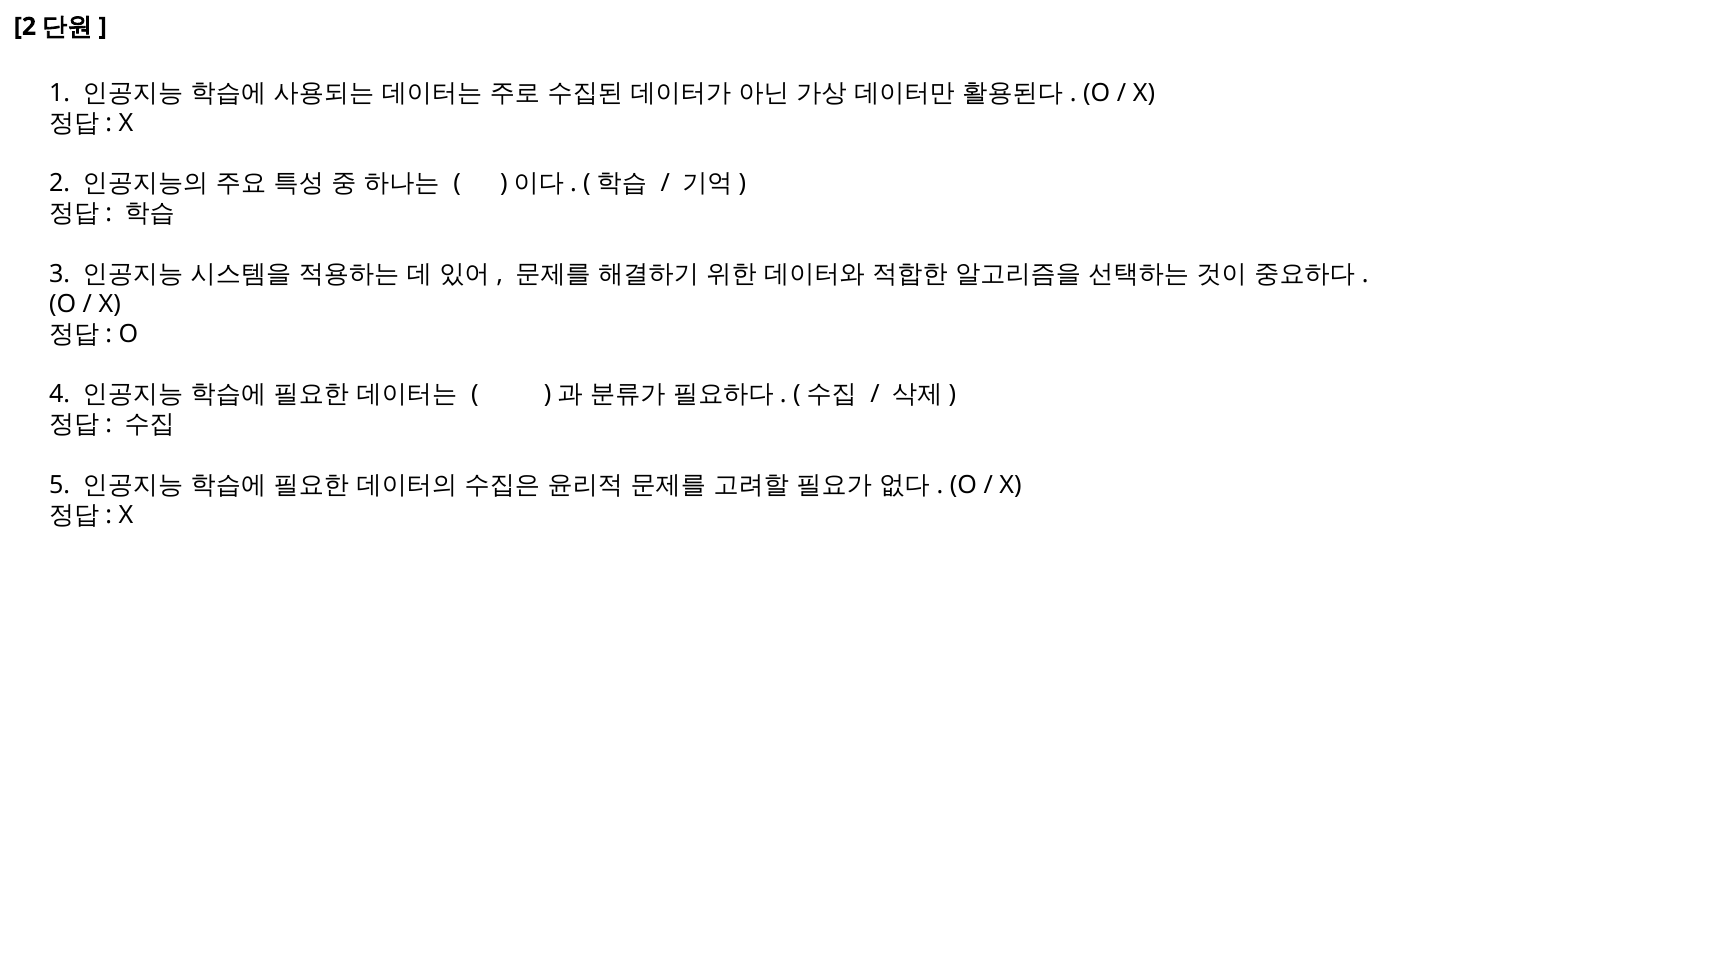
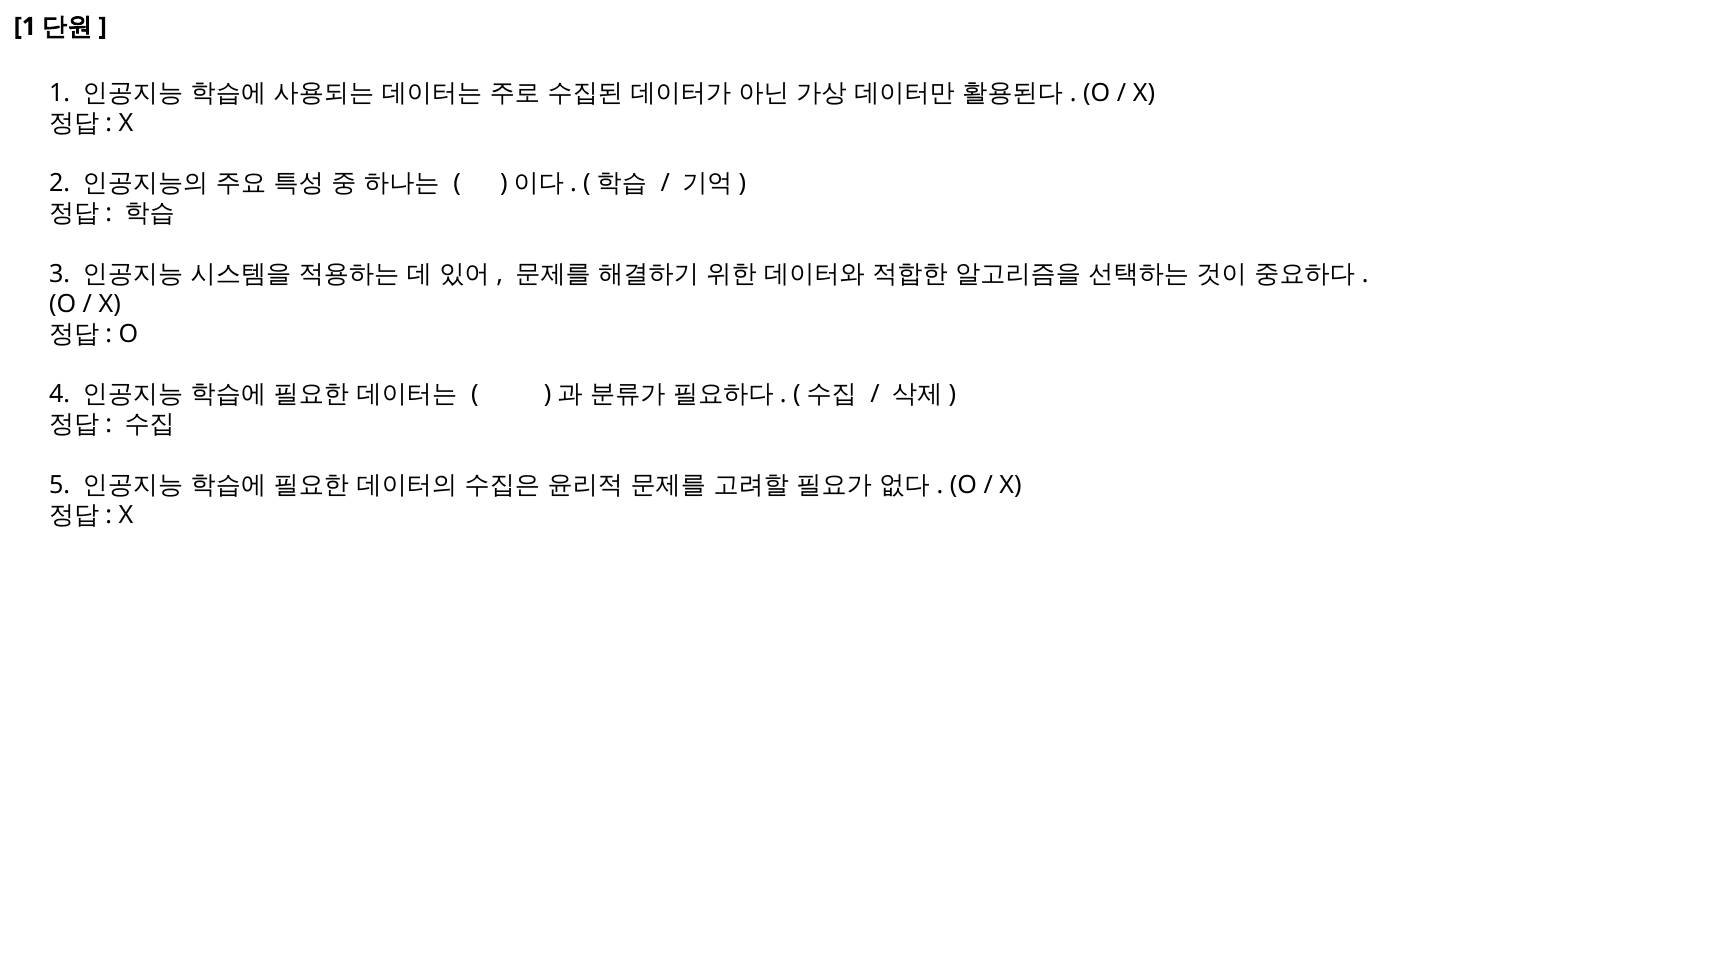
2 at (25, 27): 2 -> 1
